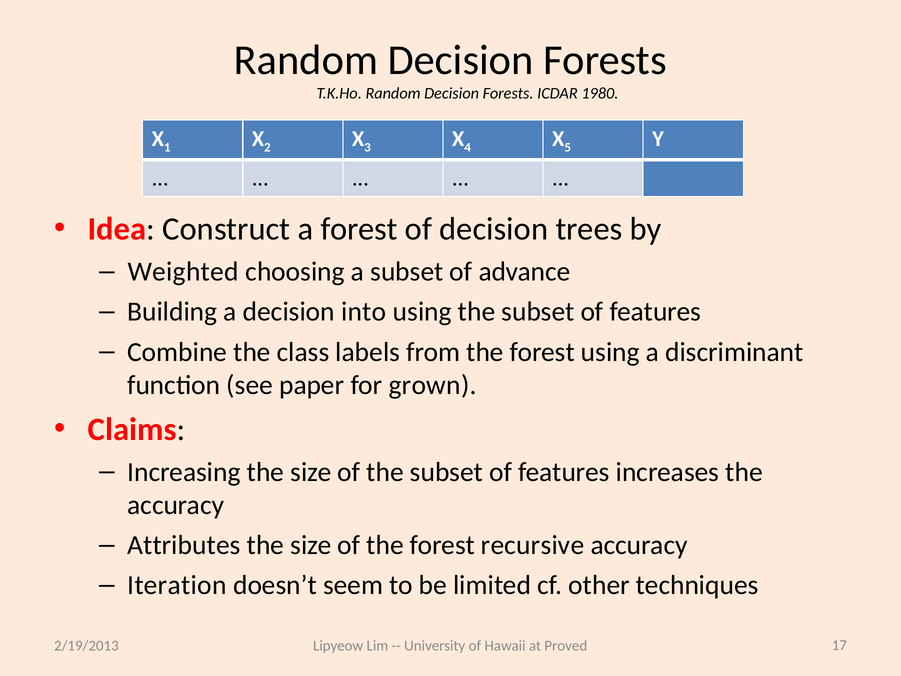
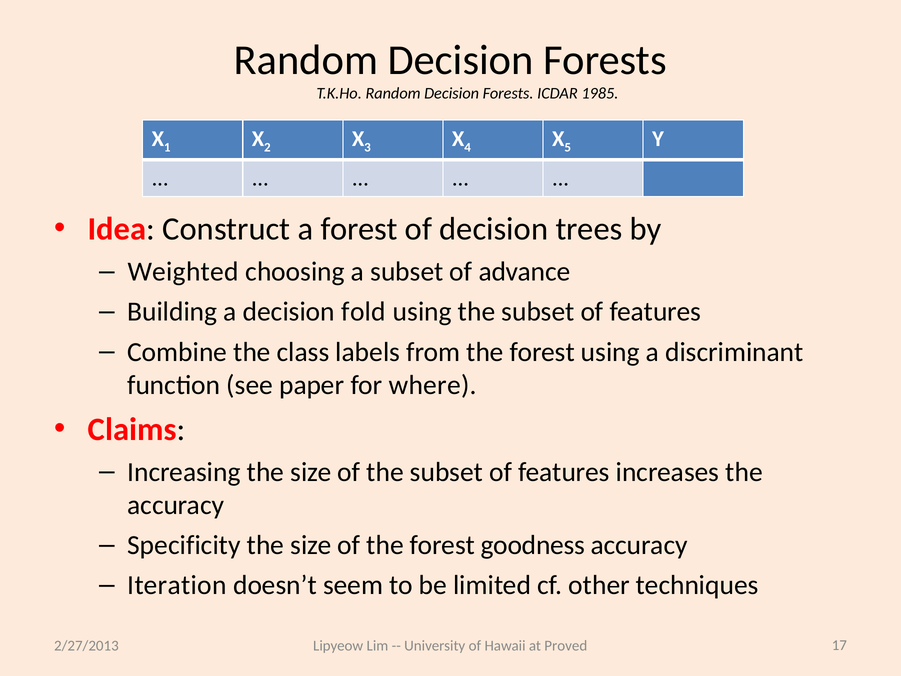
1980: 1980 -> 1985
into: into -> fold
grown: grown -> where
Attributes: Attributes -> Specificity
recursive: recursive -> goodness
2/19/2013: 2/19/2013 -> 2/27/2013
